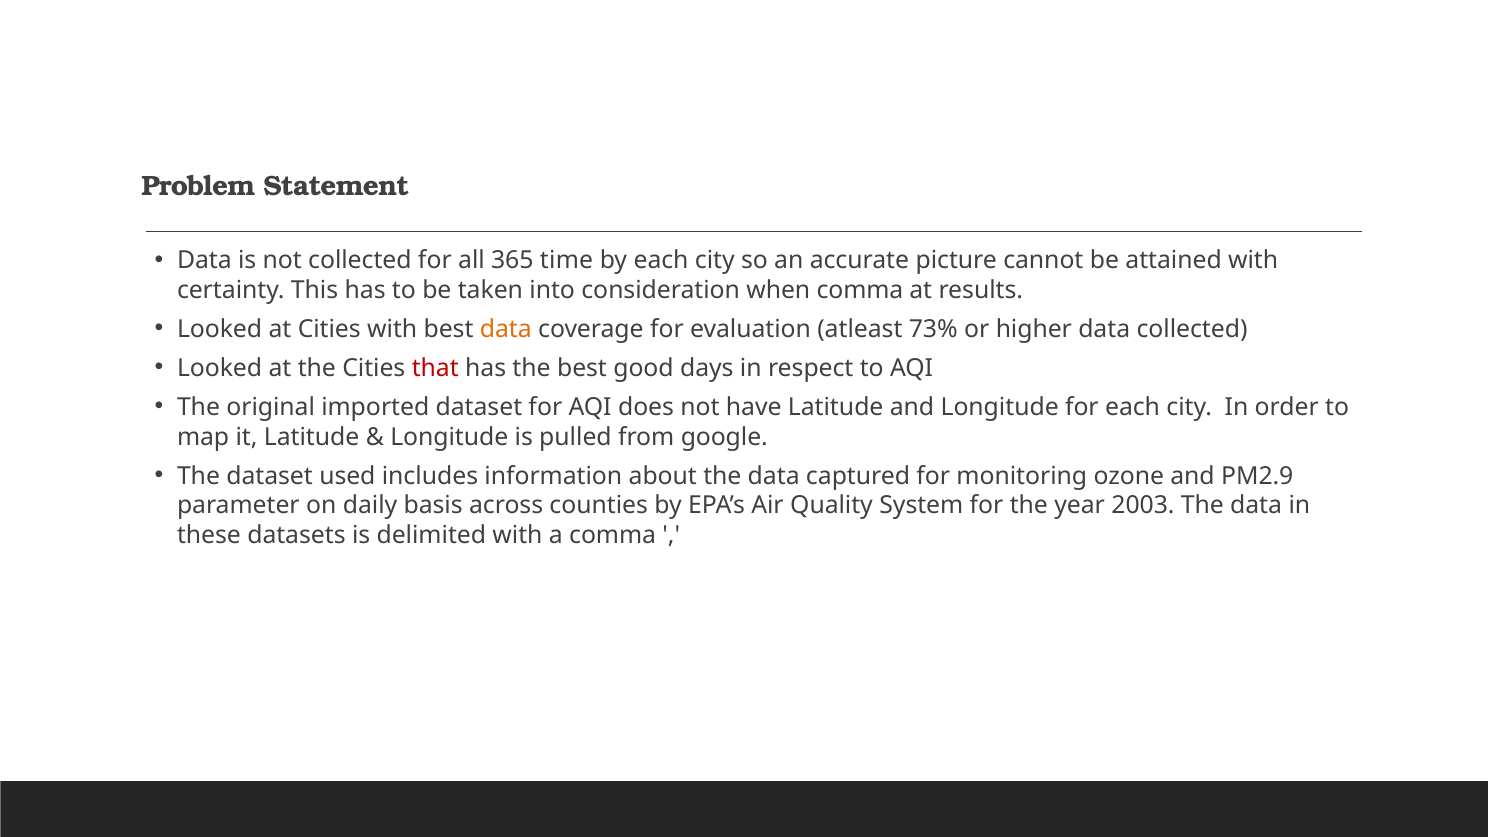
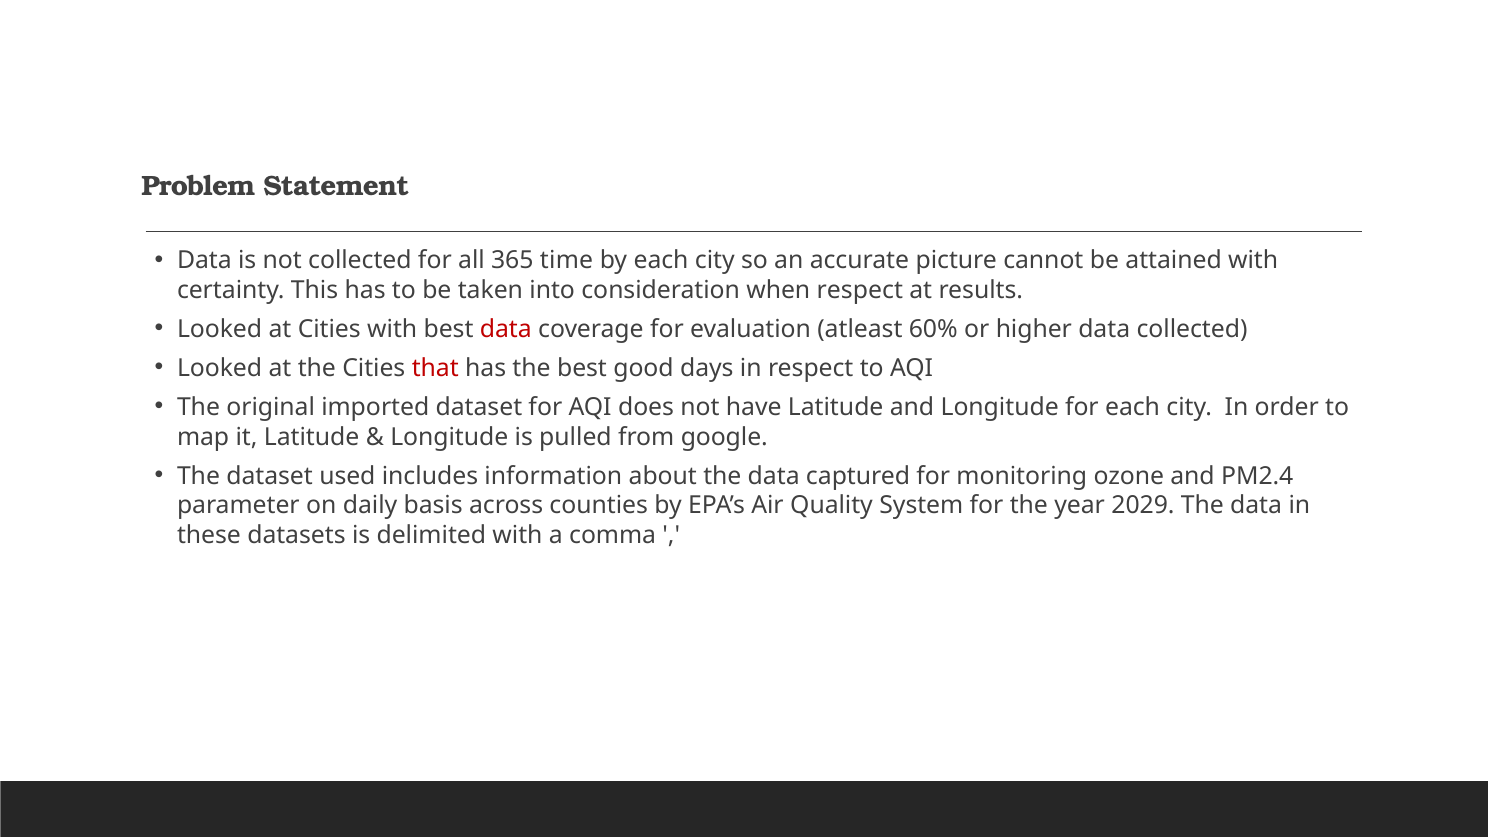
when comma: comma -> respect
data at (506, 329) colour: orange -> red
73%: 73% -> 60%
PM2.9: PM2.9 -> PM2.4
2003: 2003 -> 2029
